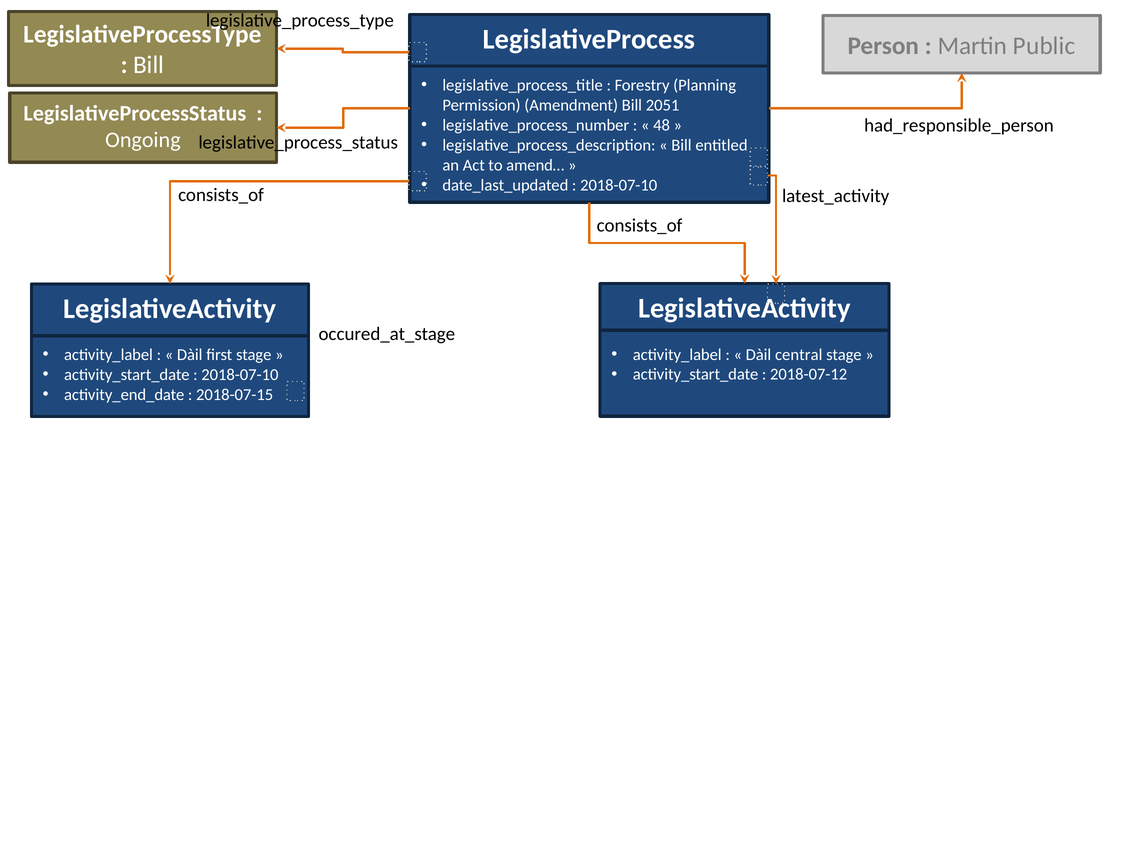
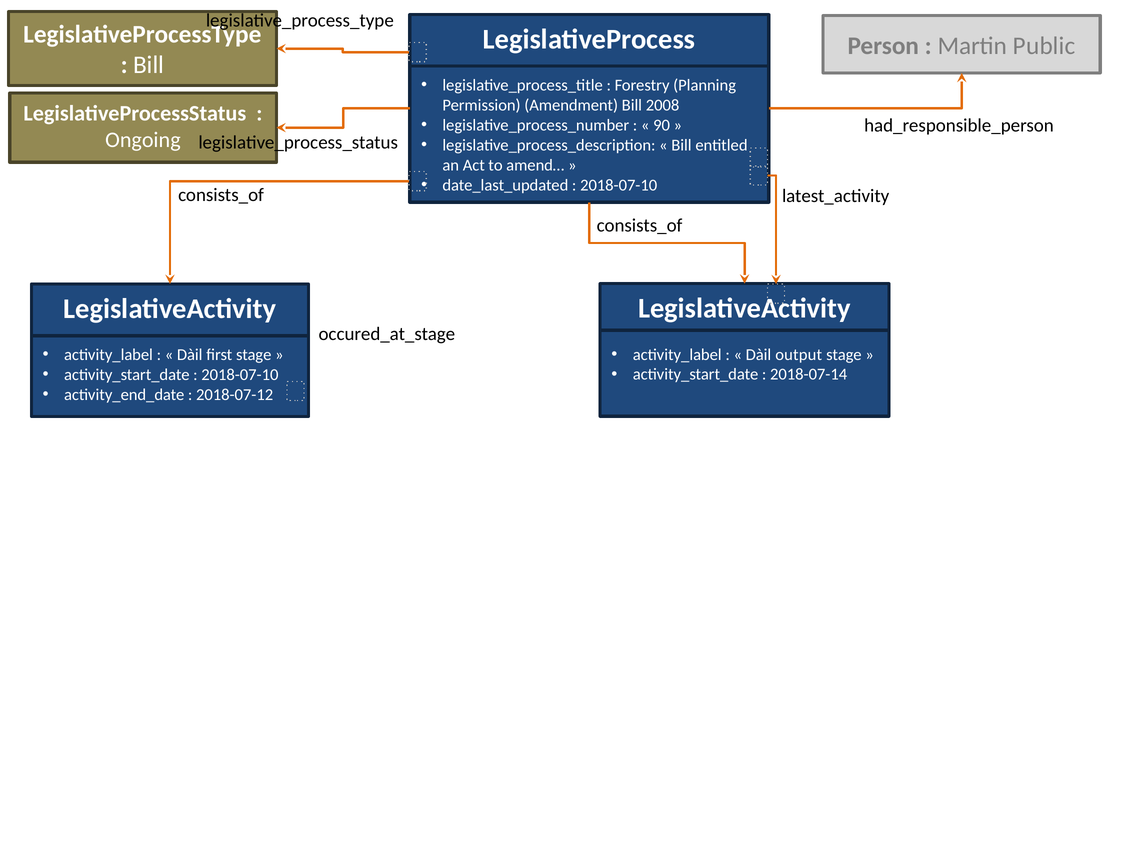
2051: 2051 -> 2008
48: 48 -> 90
central: central -> output
2018-07-12: 2018-07-12 -> 2018-07-14
2018-07-15: 2018-07-15 -> 2018-07-12
